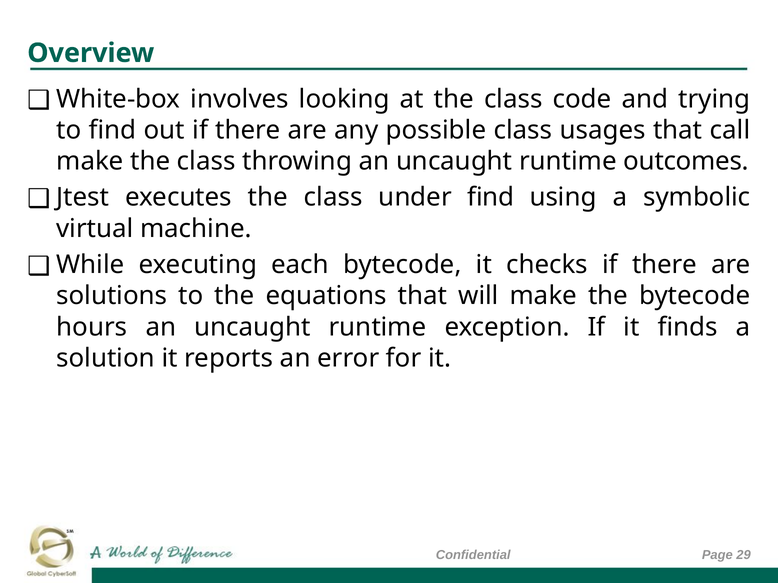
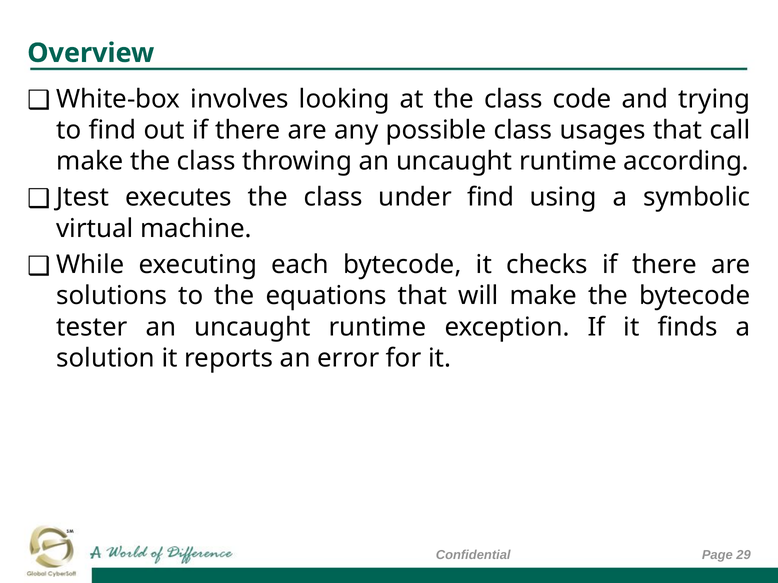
outcomes: outcomes -> according
hours: hours -> tester
